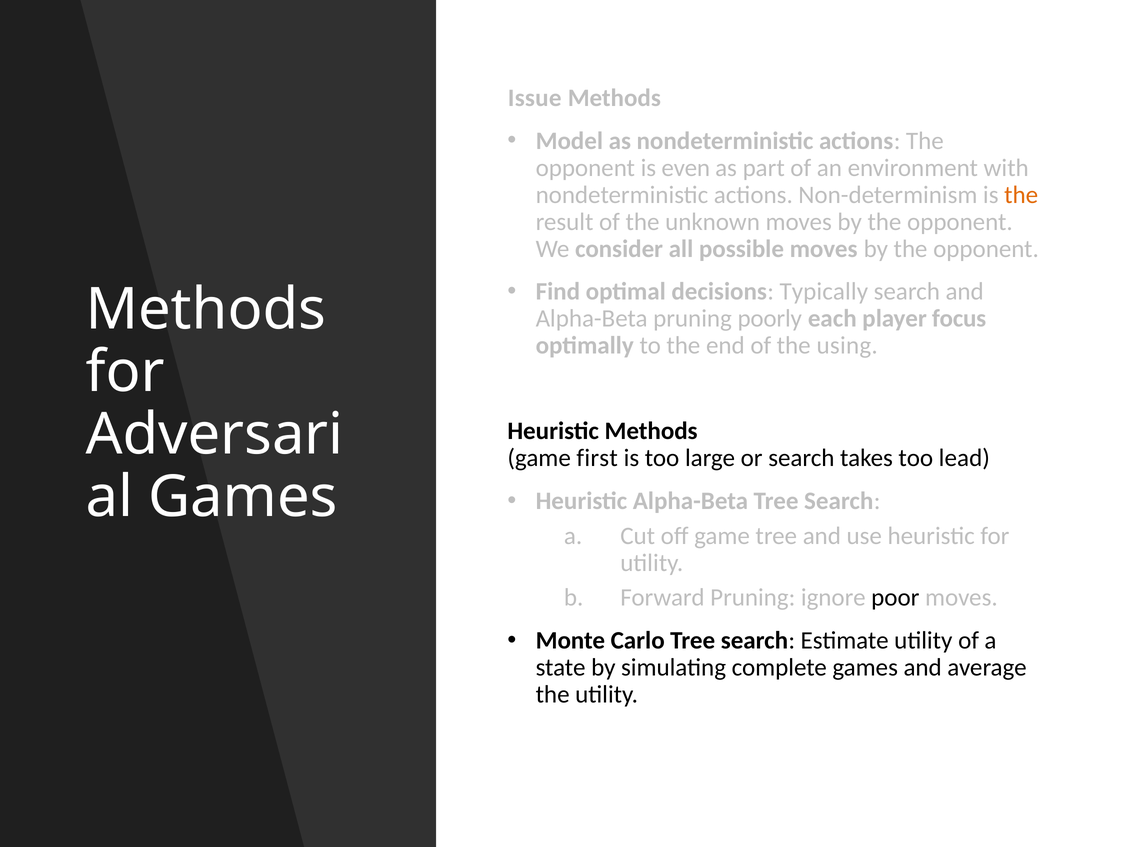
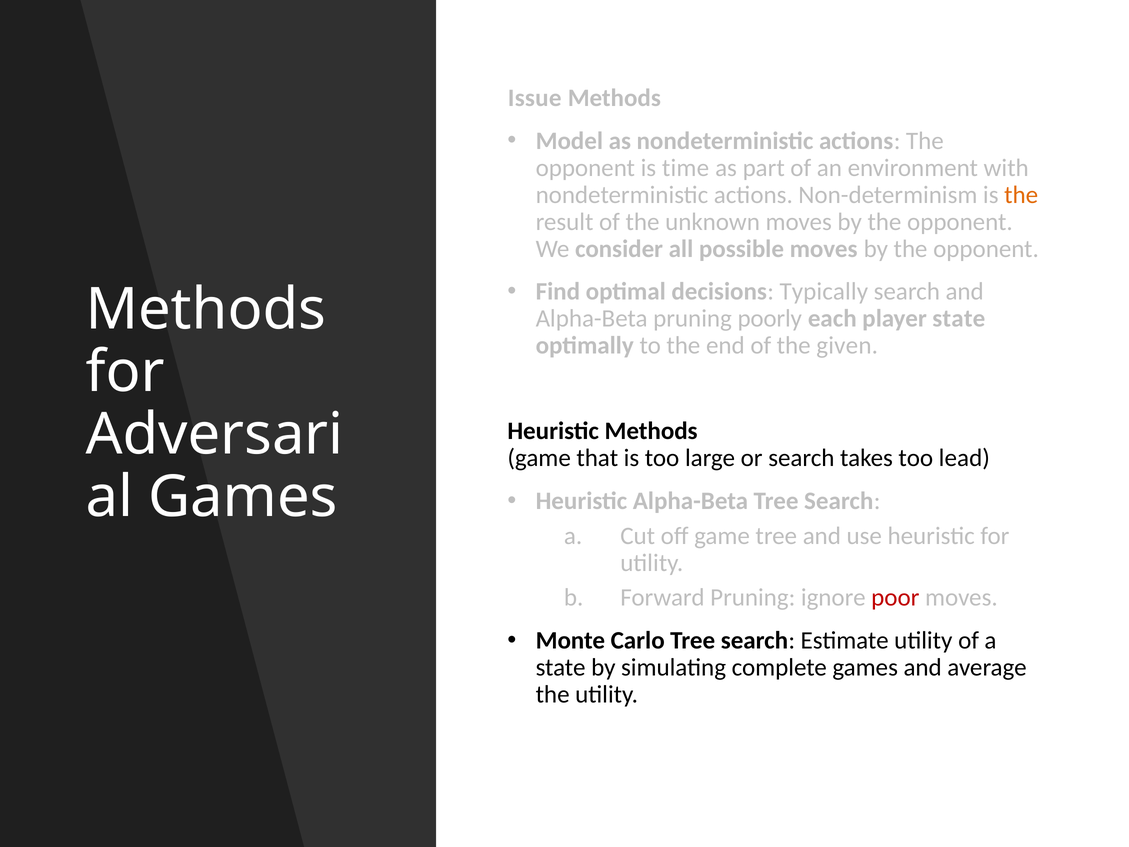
even: even -> time
player focus: focus -> state
using: using -> given
first: first -> that
poor colour: black -> red
